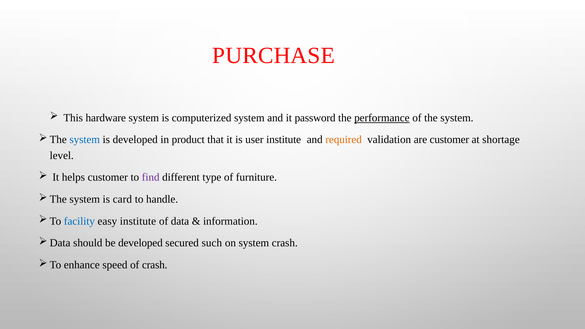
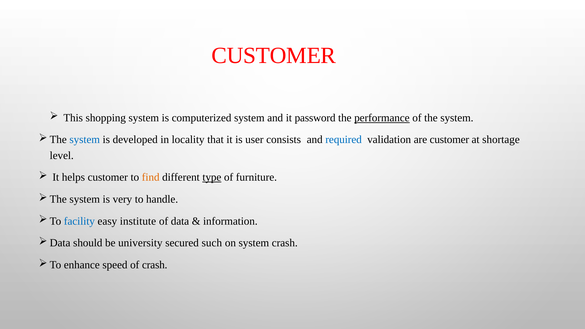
PURCHASE at (274, 55): PURCHASE -> CUSTOMER
hardware: hardware -> shopping
product: product -> locality
user institute: institute -> consists
required colour: orange -> blue
find colour: purple -> orange
type underline: none -> present
card: card -> very
be developed: developed -> university
